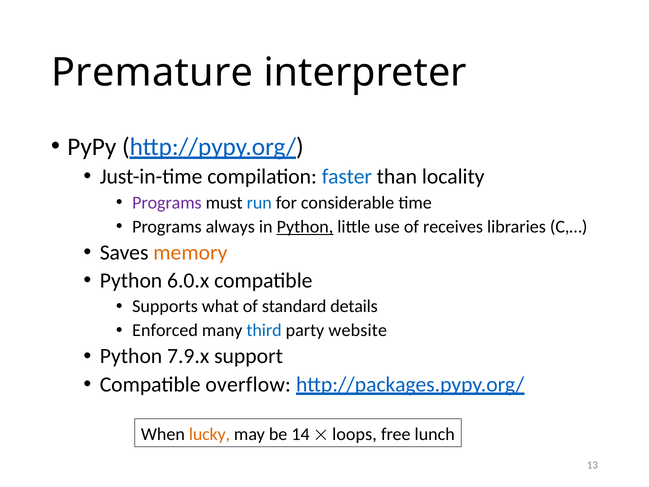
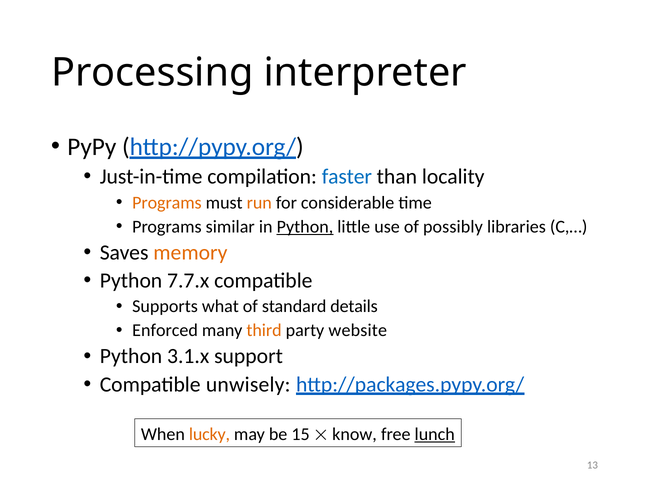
Premature: Premature -> Processing
Programs at (167, 203) colour: purple -> orange
run colour: blue -> orange
always: always -> similar
receives: receives -> possibly
6.0.x: 6.0.x -> 7.7.x
third colour: blue -> orange
7.9.x: 7.9.x -> 3.1.x
overflow: overflow -> unwisely
14: 14 -> 15
loops: loops -> know
lunch underline: none -> present
